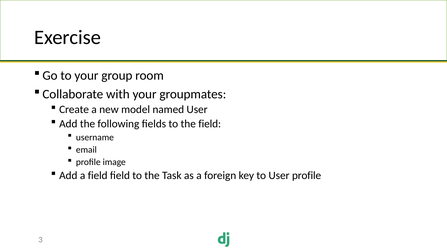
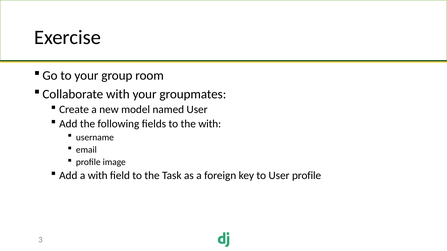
the field: field -> with
a field: field -> with
